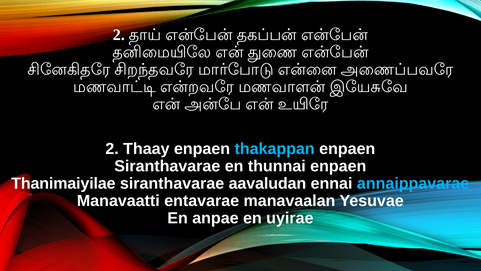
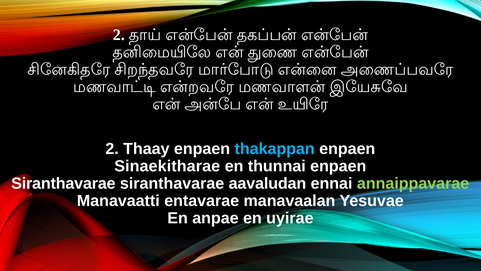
Siranthavarae at (167, 166): Siranthavarae -> Sinaekitharae
Thanimaiyilae at (63, 183): Thanimaiyilae -> Siranthavarae
annaippavarae colour: light blue -> light green
